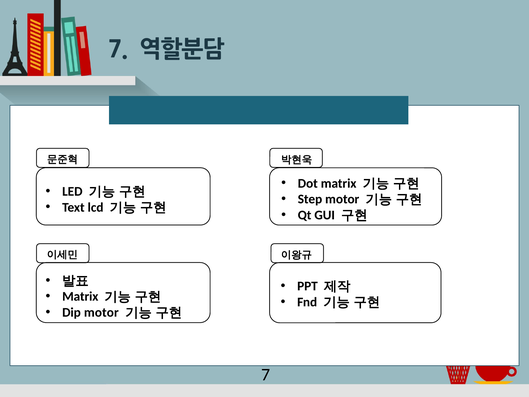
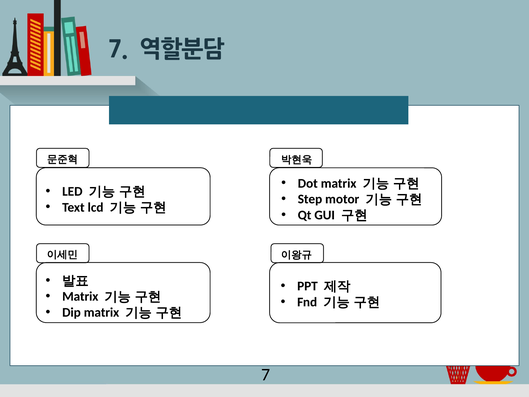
Dip motor: motor -> matrix
